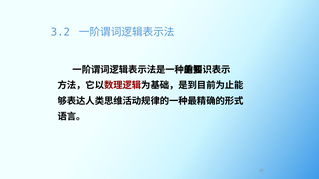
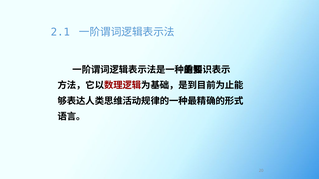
3.2: 3.2 -> 2.1
